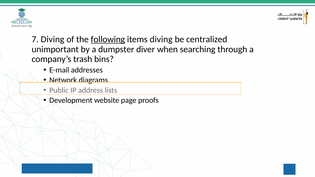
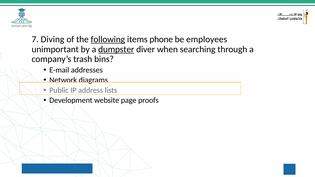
items diving: diving -> phone
centralized: centralized -> employees
dumpster underline: none -> present
